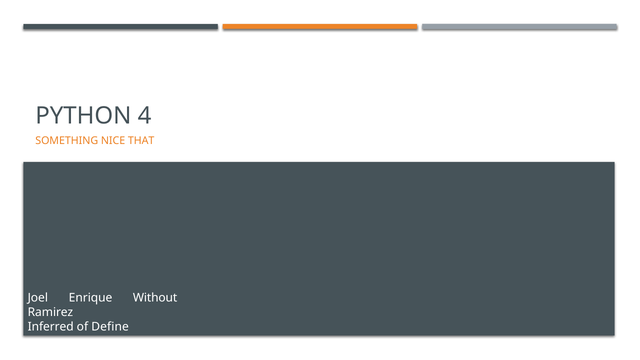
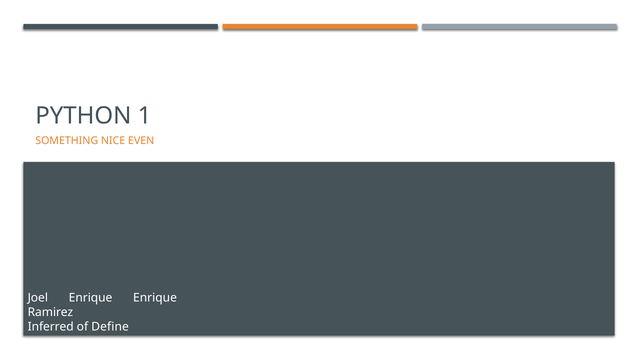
4: 4 -> 1
THAT: THAT -> EVEN
Enrique Without: Without -> Enrique
